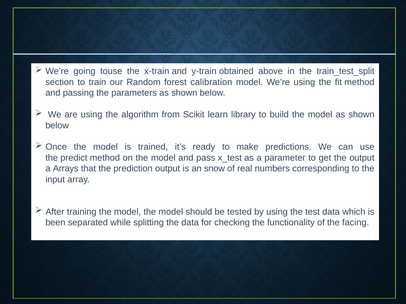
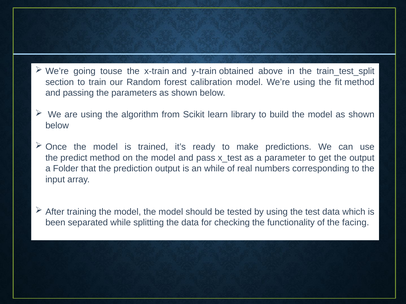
Arrays: Arrays -> Folder
an snow: snow -> while
